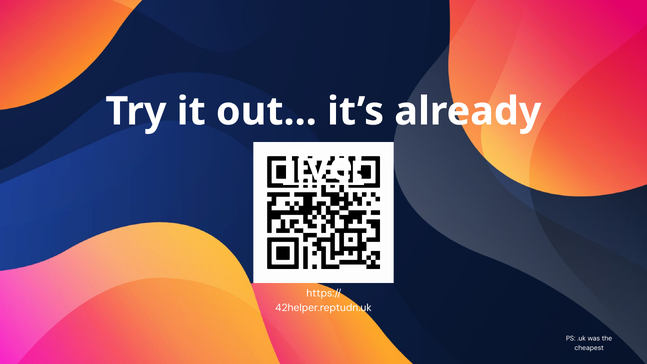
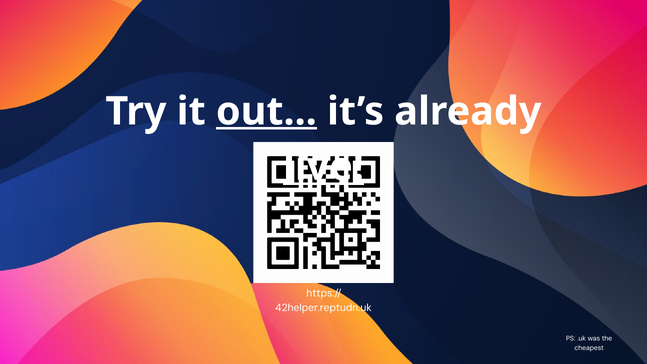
out underline: none -> present
